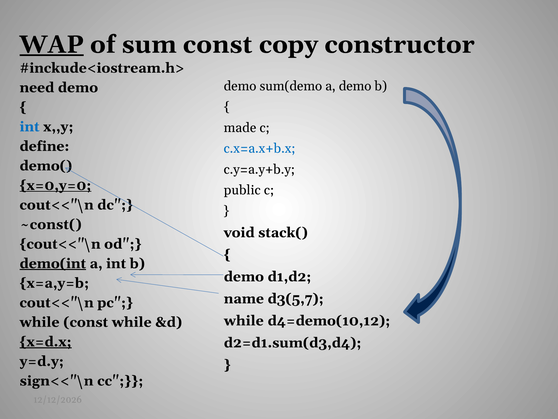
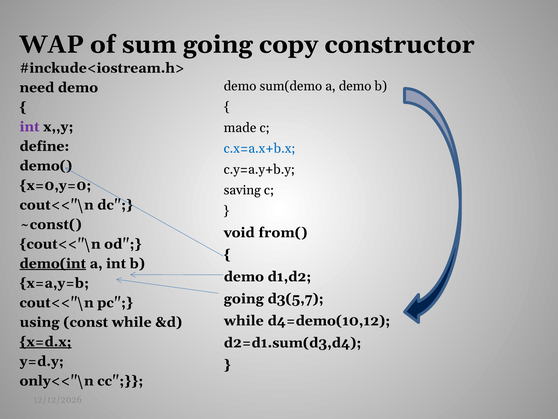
WAP underline: present -> none
sum const: const -> going
int at (30, 127) colour: blue -> purple
x=0,y=0 underline: present -> none
public: public -> saving
stack(: stack( -> from(
name at (244, 298): name -> going
while at (40, 322): while -> using
sign<<"\n: sign<<"\n -> only<<"\n
